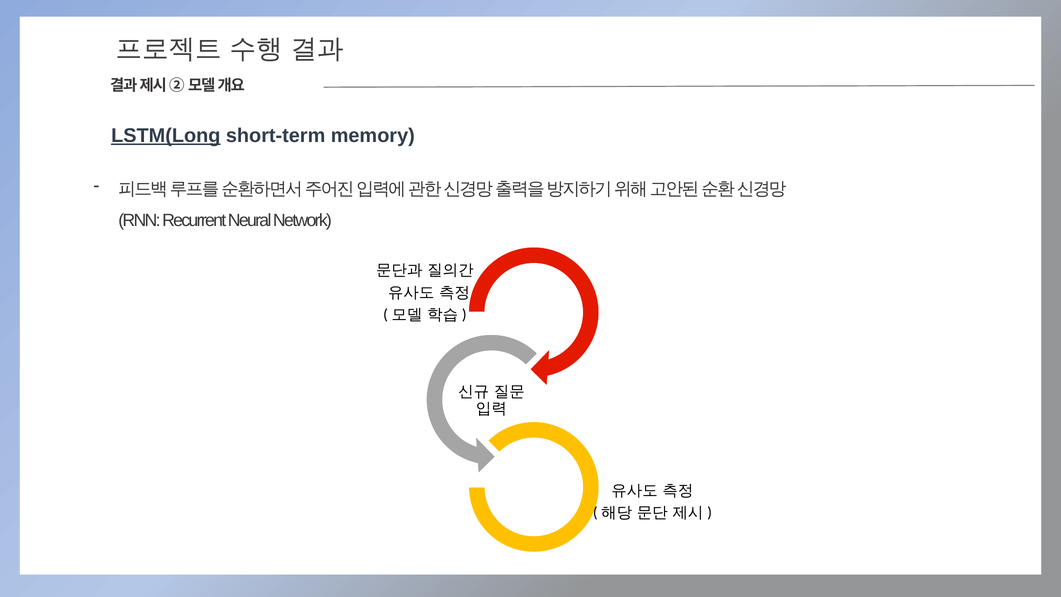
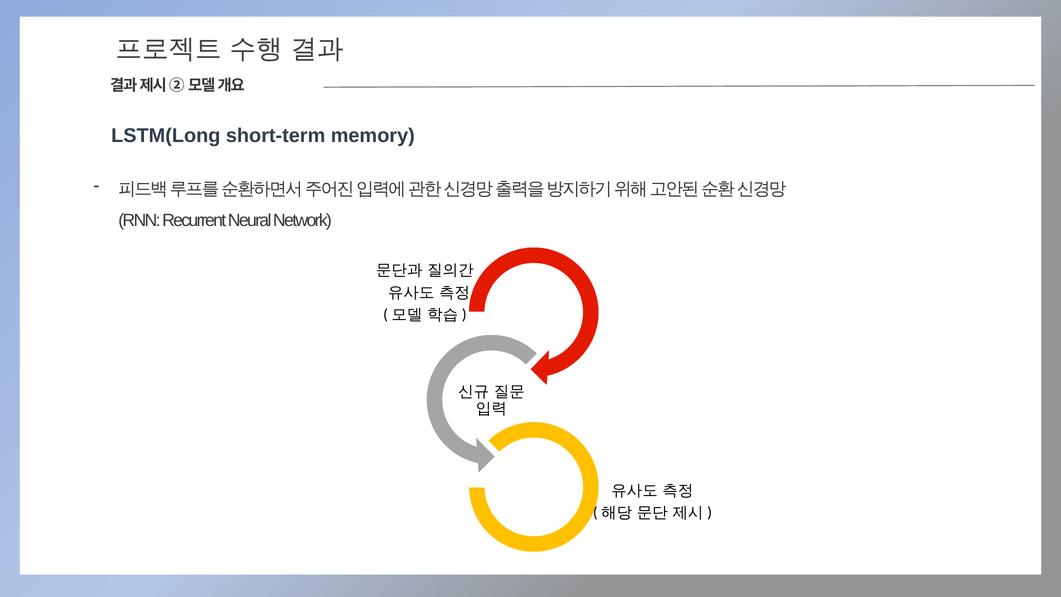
LSTM(Long underline: present -> none
